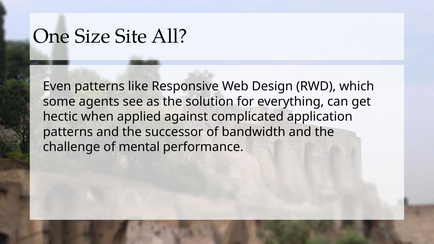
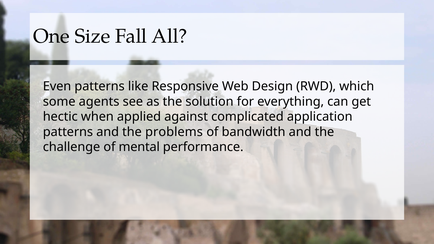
Site: Site -> Fall
successor: successor -> problems
